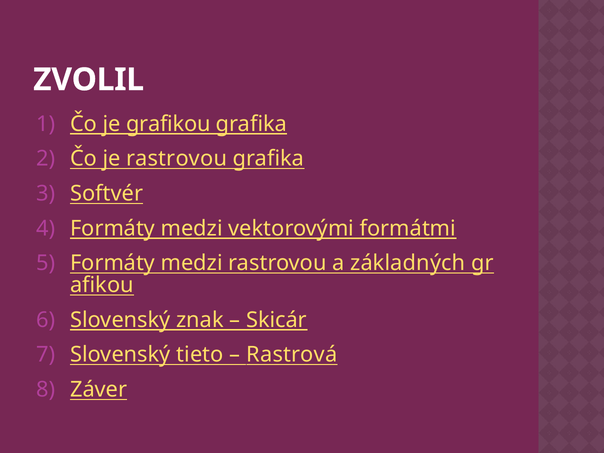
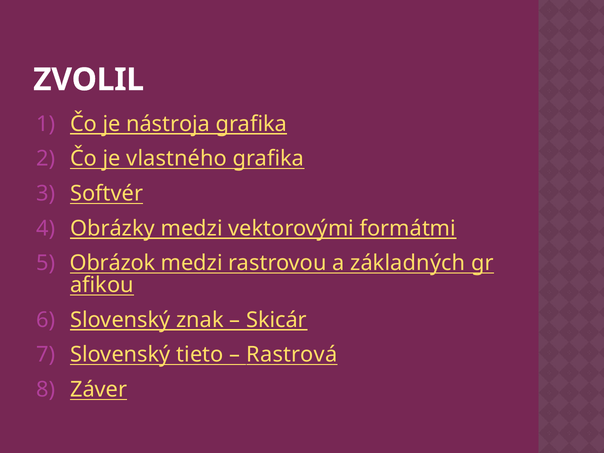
grafikou: grafikou -> nástroja
je rastrovou: rastrovou -> vlastného
Formáty at (113, 228): Formáty -> Obrázky
Formáty at (113, 263): Formáty -> Obrázok
